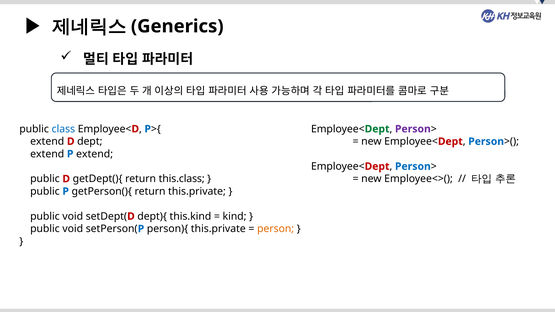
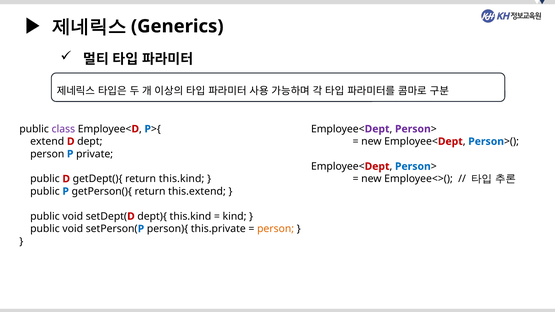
class colour: blue -> purple
Dept at (377, 129) colour: green -> purple
extend at (47, 154): extend -> person
P extend: extend -> private
return this.class: this.class -> this.kind
return this.private: this.private -> this.extend
